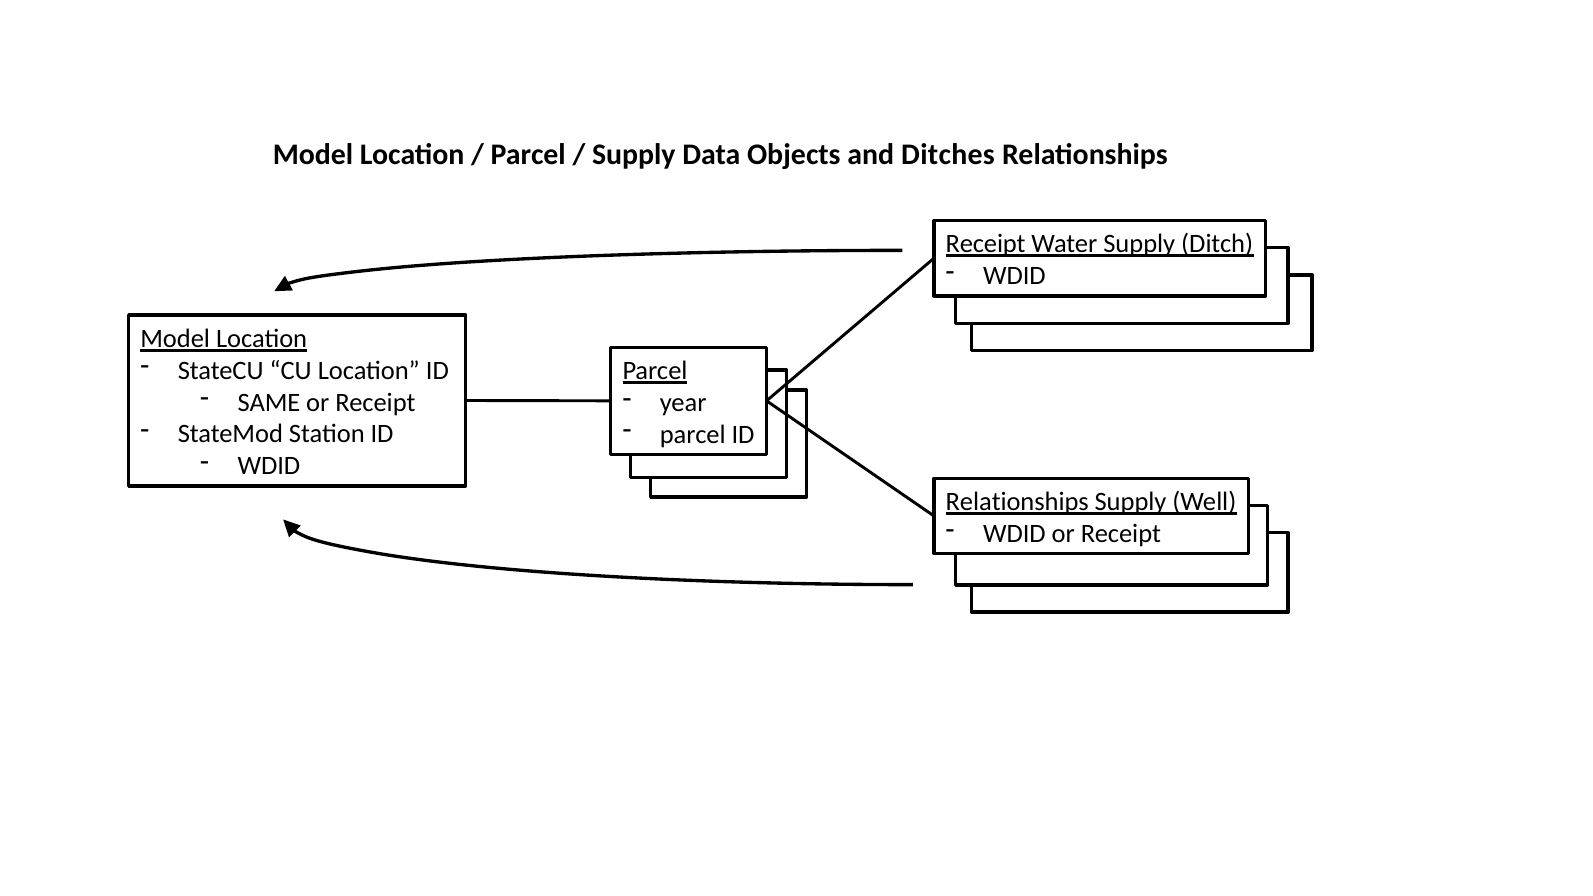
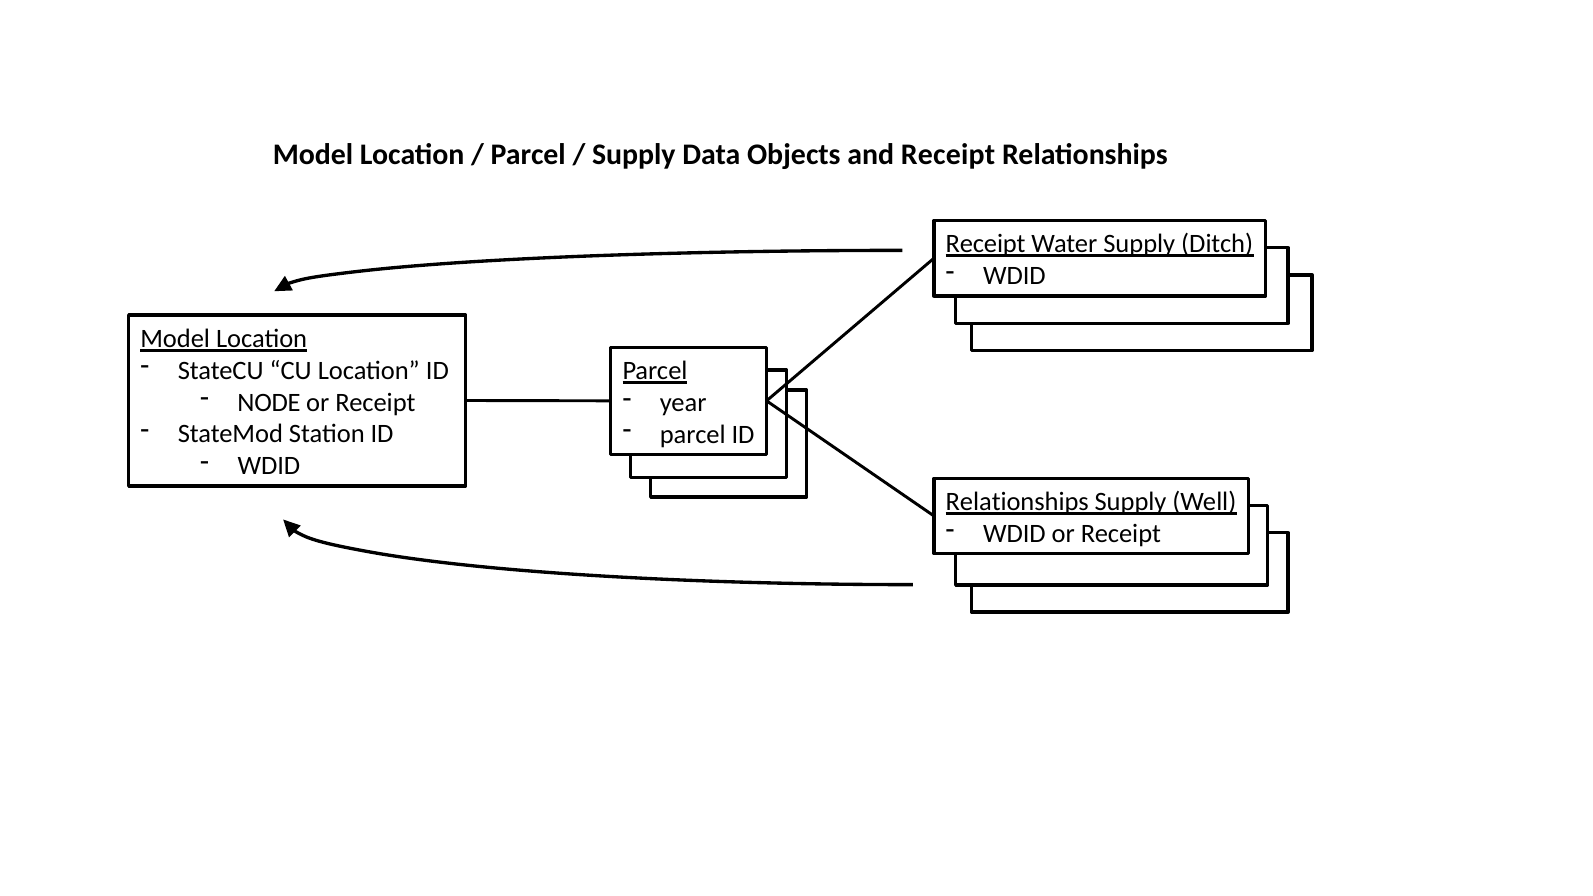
and Ditches: Ditches -> Receipt
SAME: SAME -> NODE
